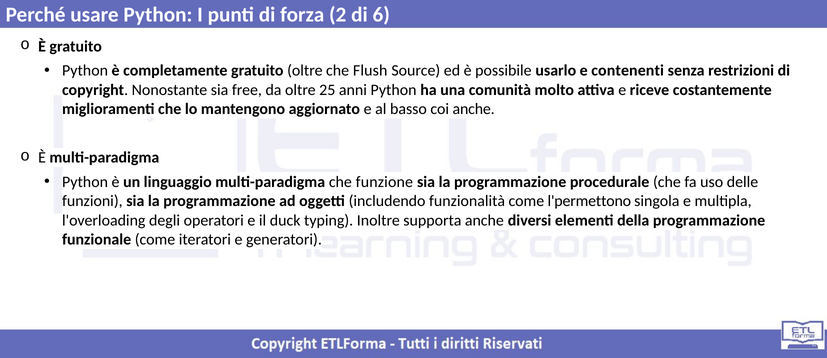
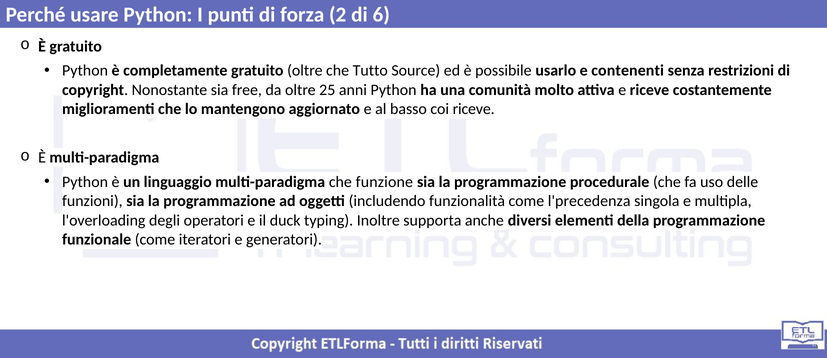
Flush: Flush -> Tutto
coi anche: anche -> riceve
l'permettono: l'permettono -> l'precedenza
